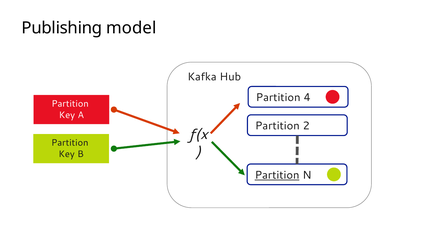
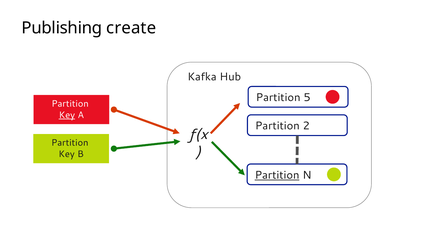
model: model -> create
4: 4 -> 5
Key at (67, 115) underline: none -> present
